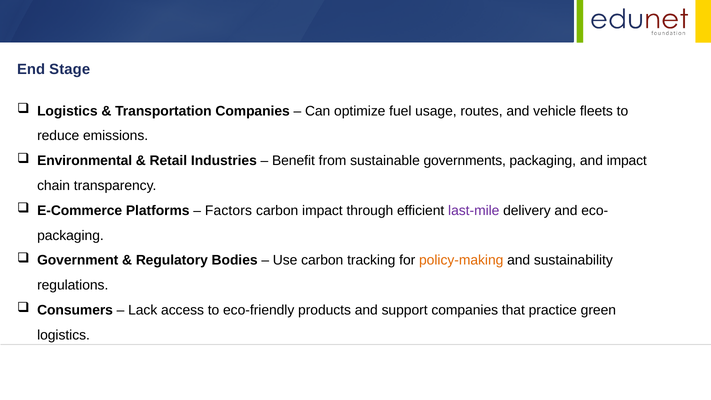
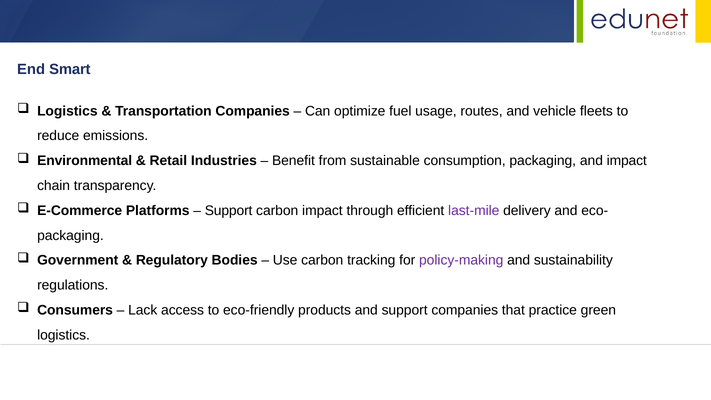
Stage: Stage -> Smart
governments: governments -> consumption
Factors at (228, 211): Factors -> Support
policy-making colour: orange -> purple
